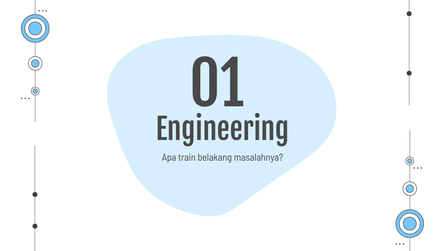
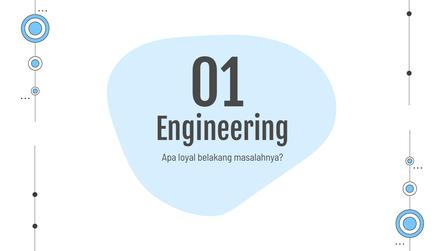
train: train -> loyal
